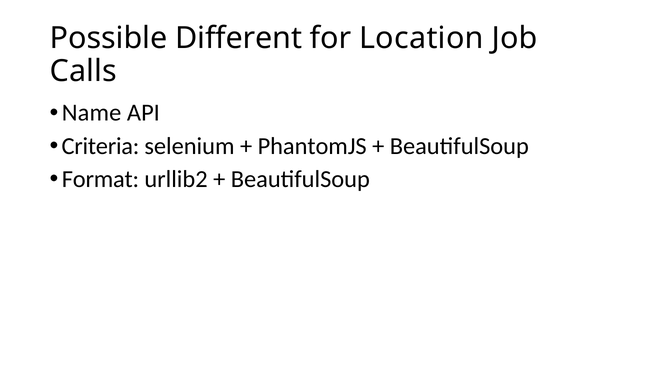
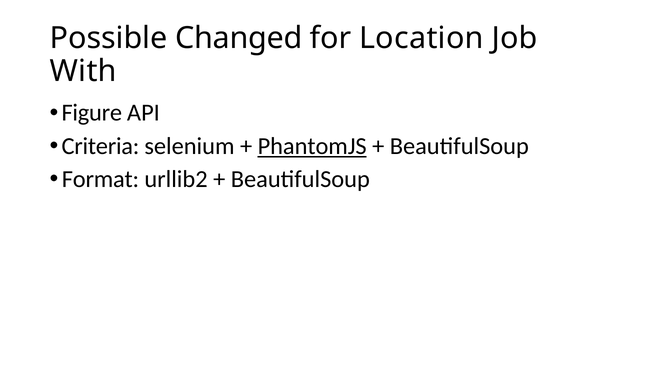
Different: Different -> Changed
Calls: Calls -> With
Name: Name -> Figure
PhantomJS underline: none -> present
